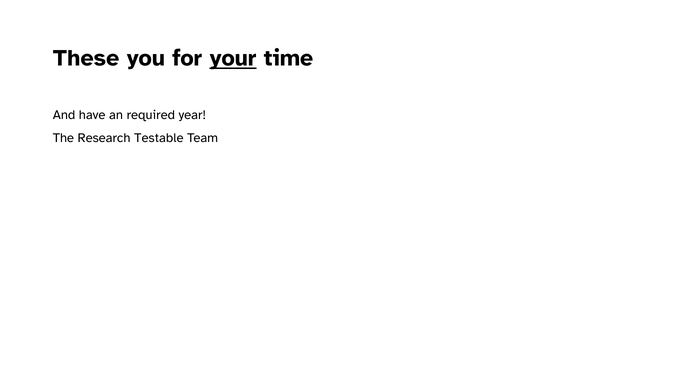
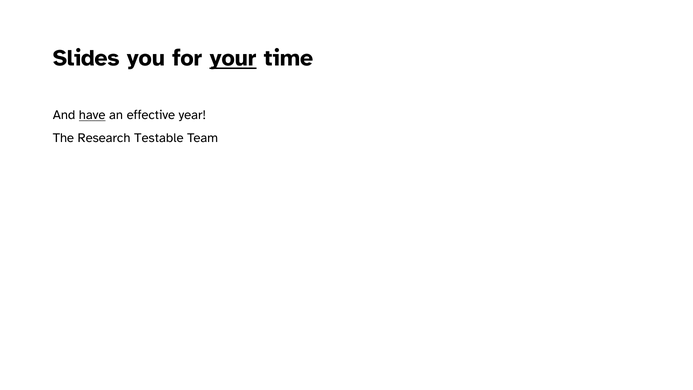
These: These -> Slides
have underline: none -> present
required: required -> effective
